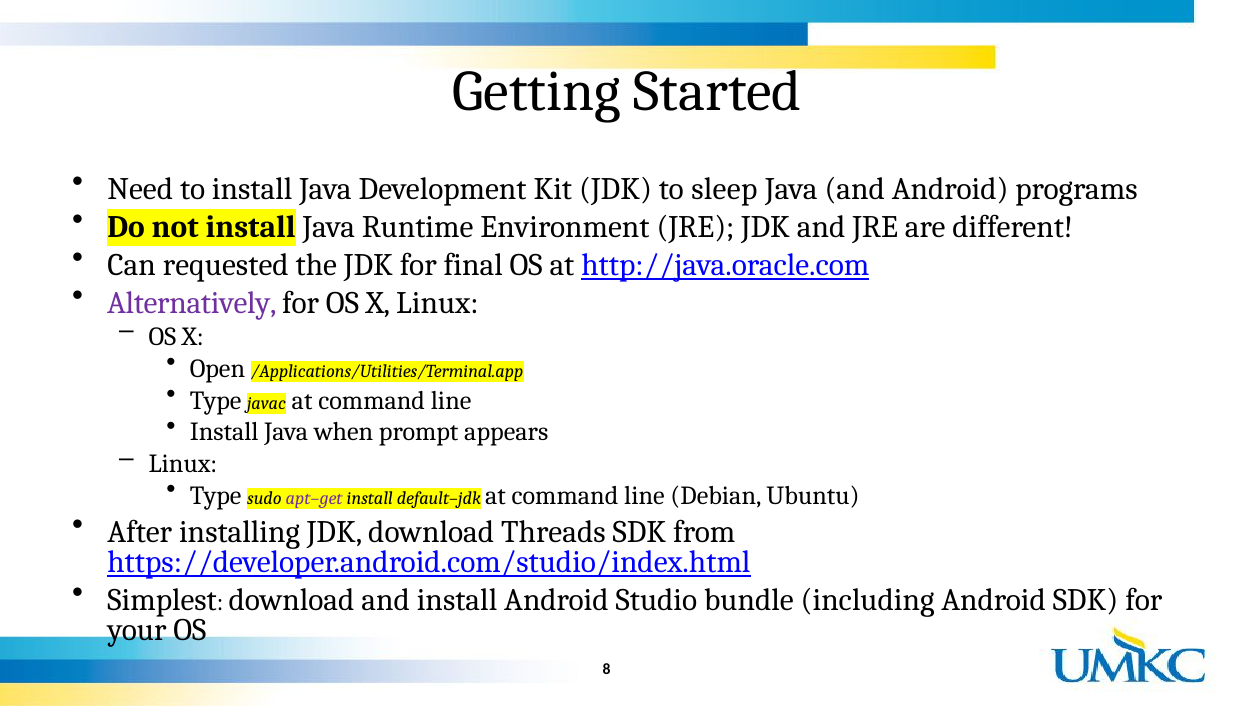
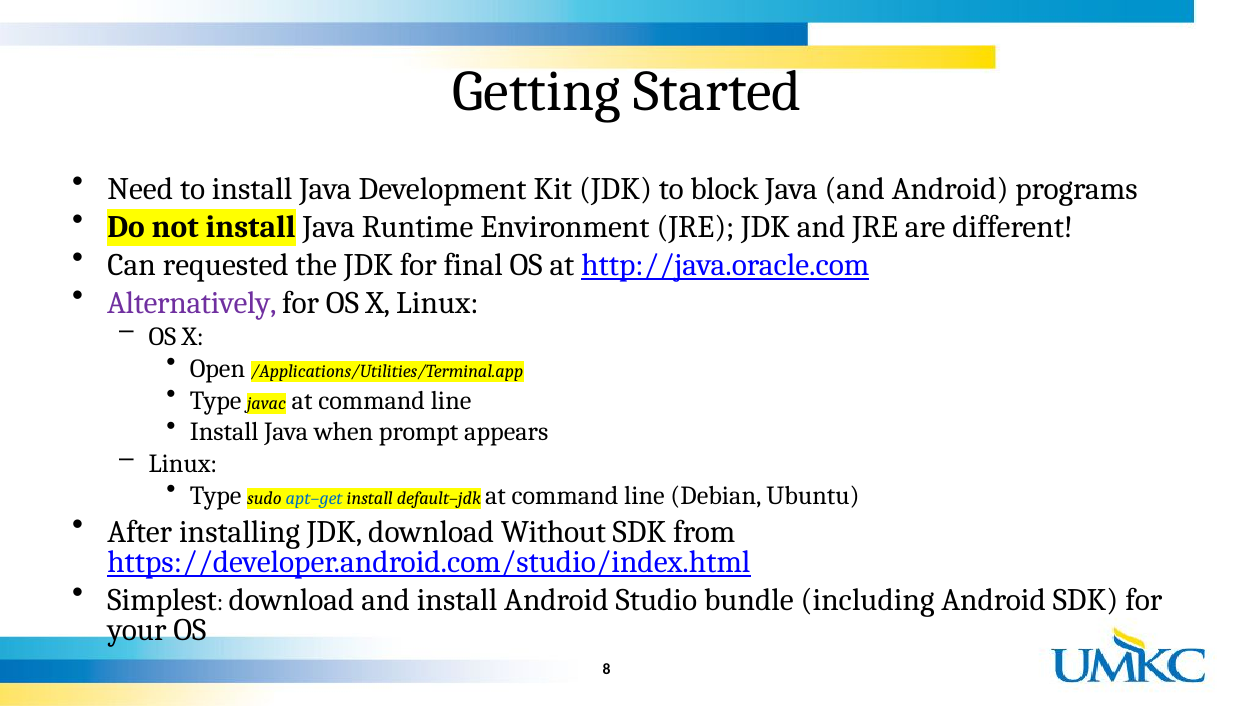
sleep: sleep -> block
apt–get colour: purple -> blue
Threads: Threads -> Without
